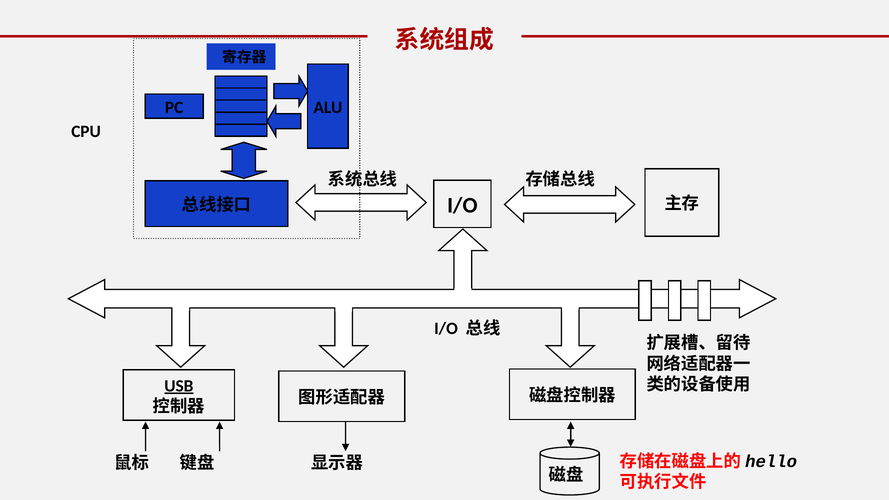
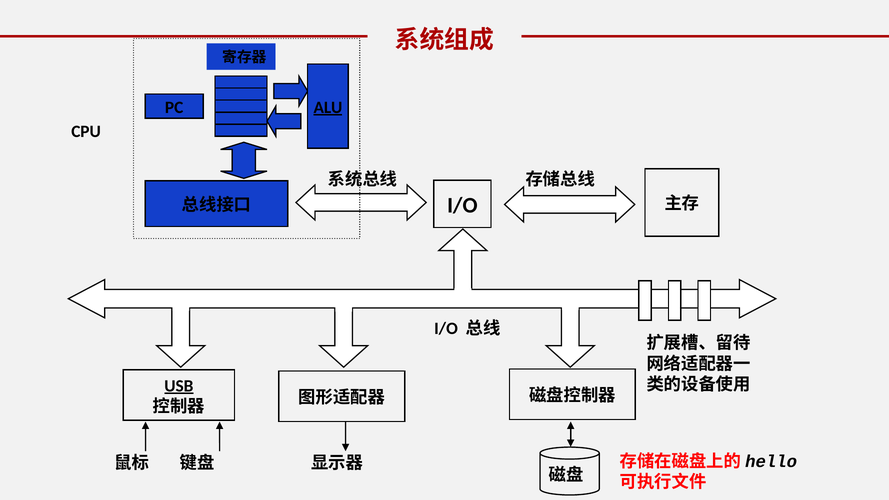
ALU underline: none -> present
